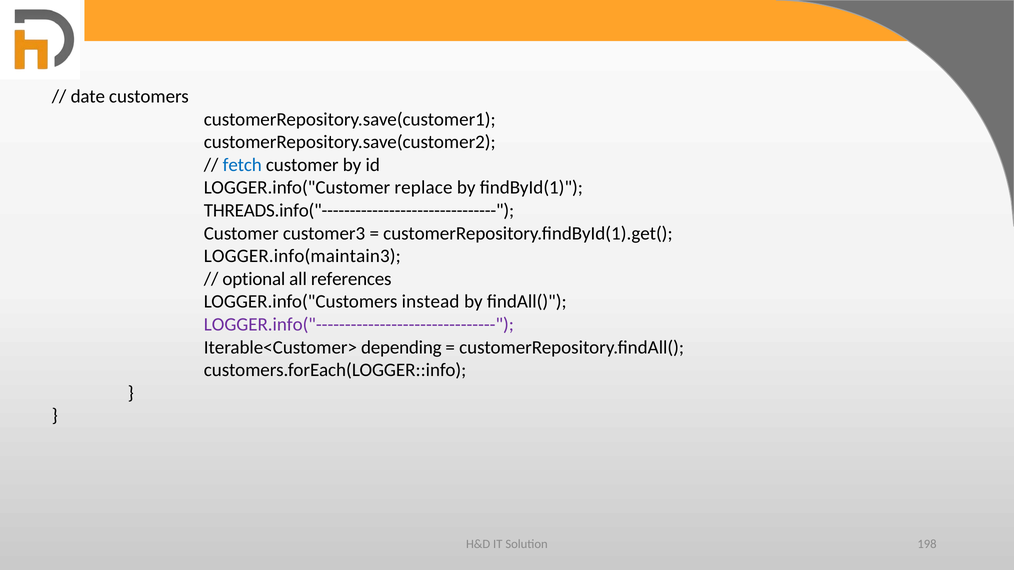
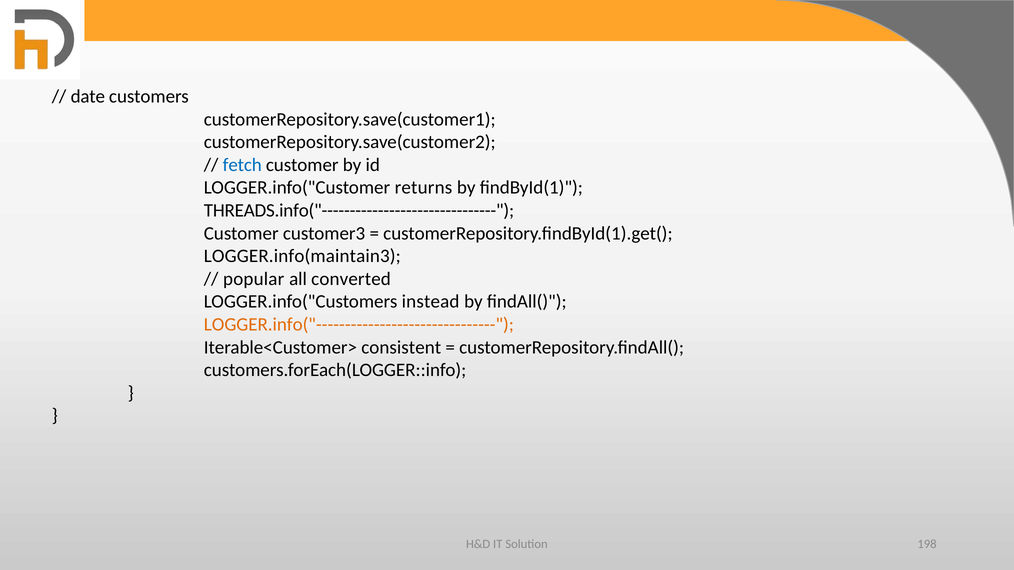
replace: replace -> returns
optional: optional -> popular
references: references -> converted
LOGGER.info("------------------------------- colour: purple -> orange
depending: depending -> consistent
